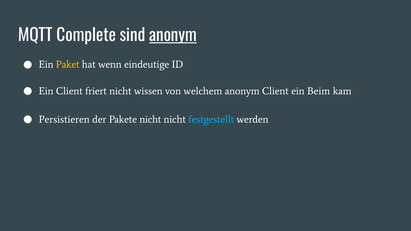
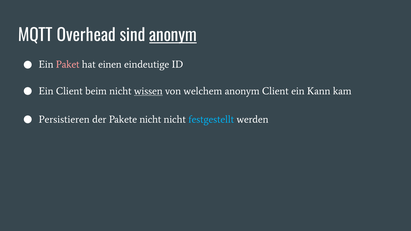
Complete: Complete -> Overhead
Paket colour: yellow -> pink
wenn: wenn -> einen
friert: friert -> beim
wissen underline: none -> present
Beim: Beim -> Kann
